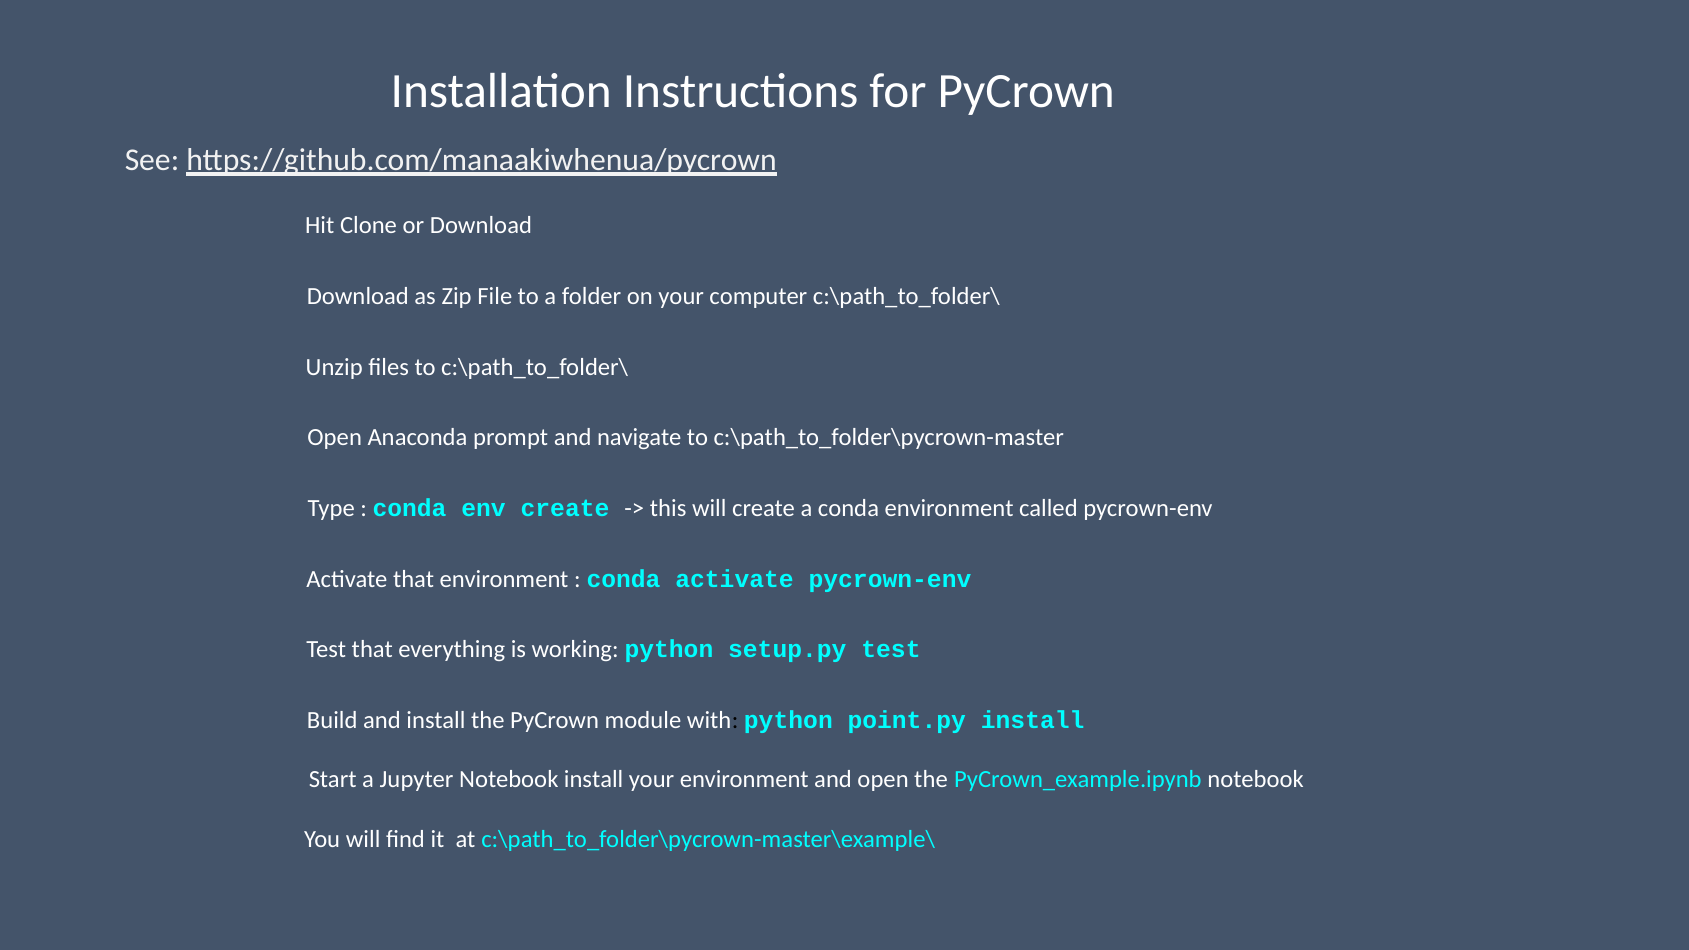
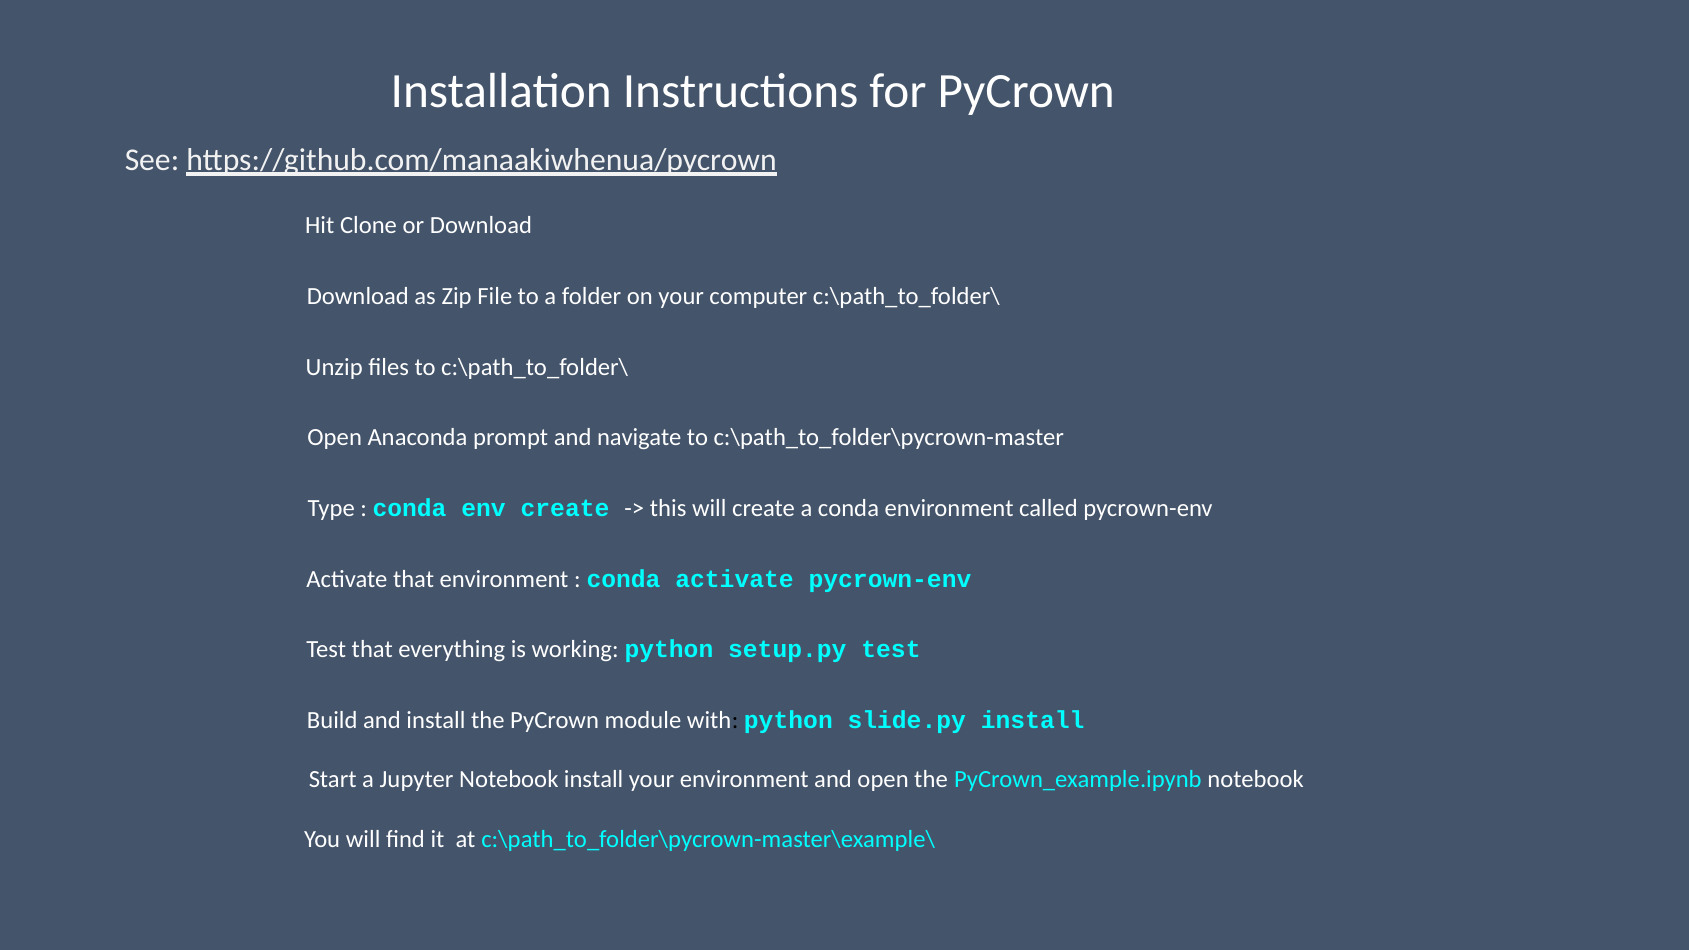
point.py: point.py -> slide.py
